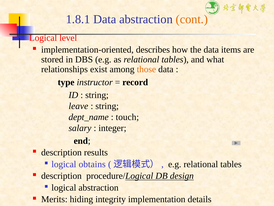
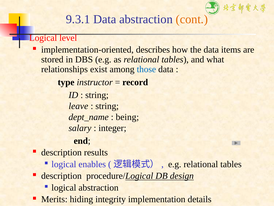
1.8.1: 1.8.1 -> 9.3.1
those colour: orange -> blue
touch: touch -> being
obtains: obtains -> enables
